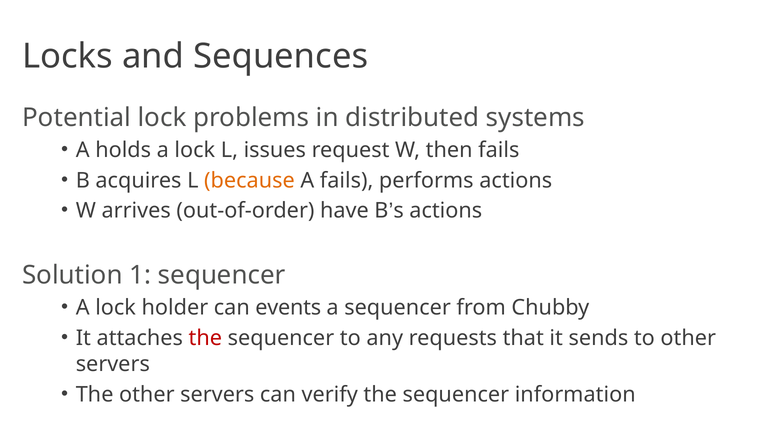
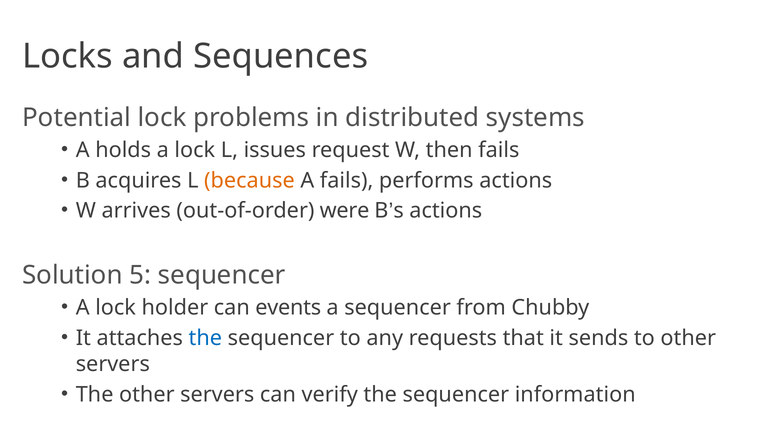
have: have -> were
1: 1 -> 5
the at (205, 338) colour: red -> blue
